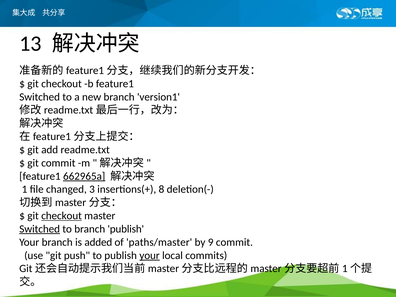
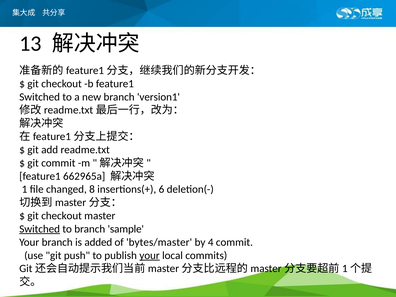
662965a underline: present -> none
3: 3 -> 8
8: 8 -> 6
checkout at (62, 216) underline: present -> none
branch publish: publish -> sample
paths/master: paths/master -> bytes/master
9: 9 -> 4
